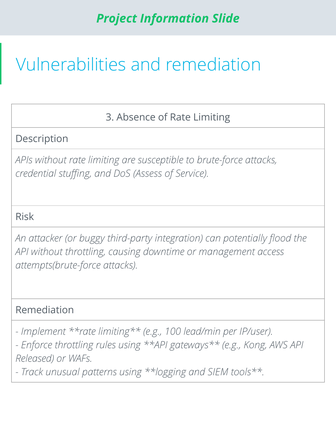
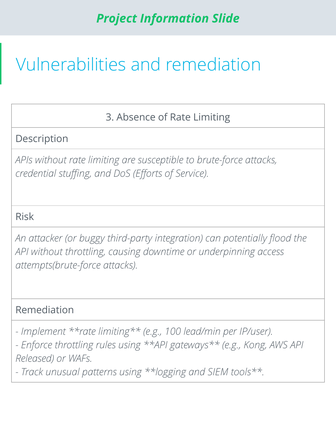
Assess: Assess -> Efforts
management: management -> underpinning
